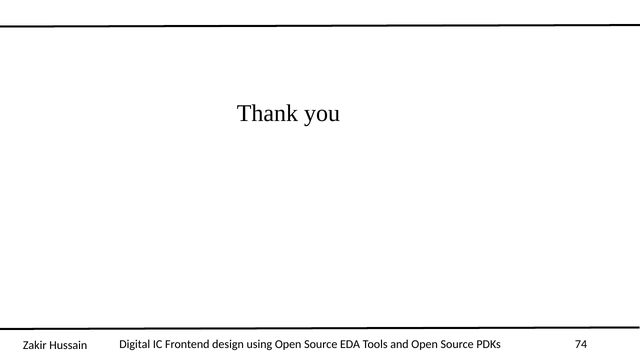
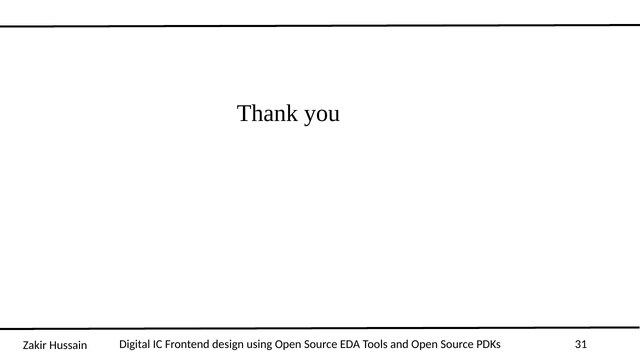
74: 74 -> 31
